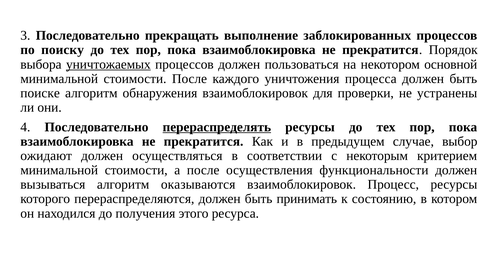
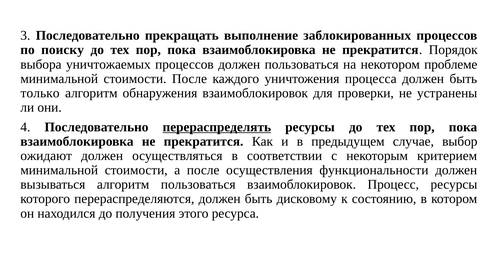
уничтожаемых underline: present -> none
основной: основной -> проблеме
поиске: поиске -> только
алгоритм оказываются: оказываются -> пользоваться
принимать: принимать -> дисковому
